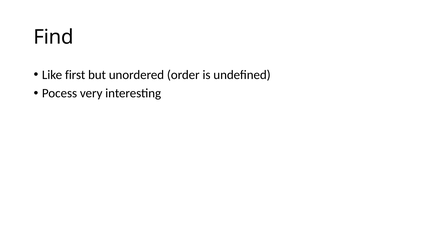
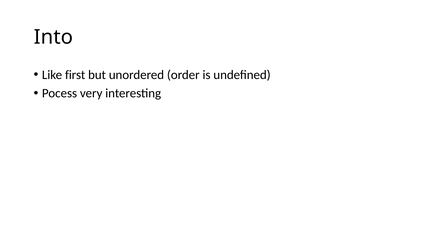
Find: Find -> Into
